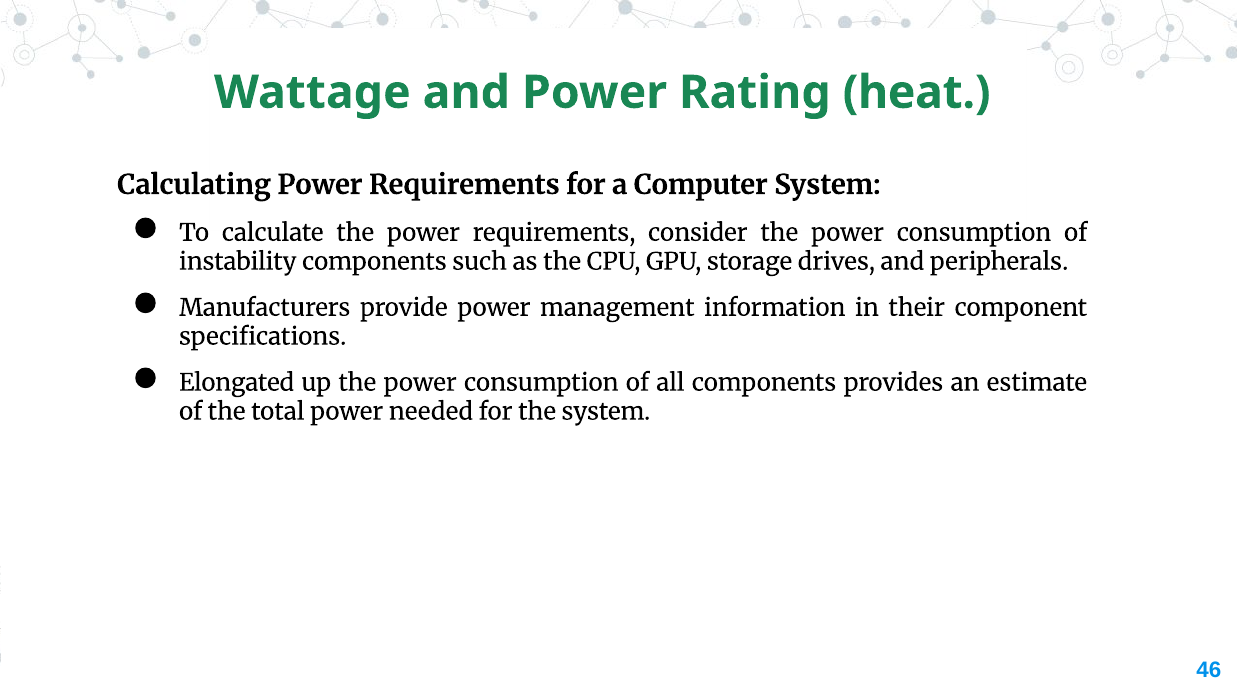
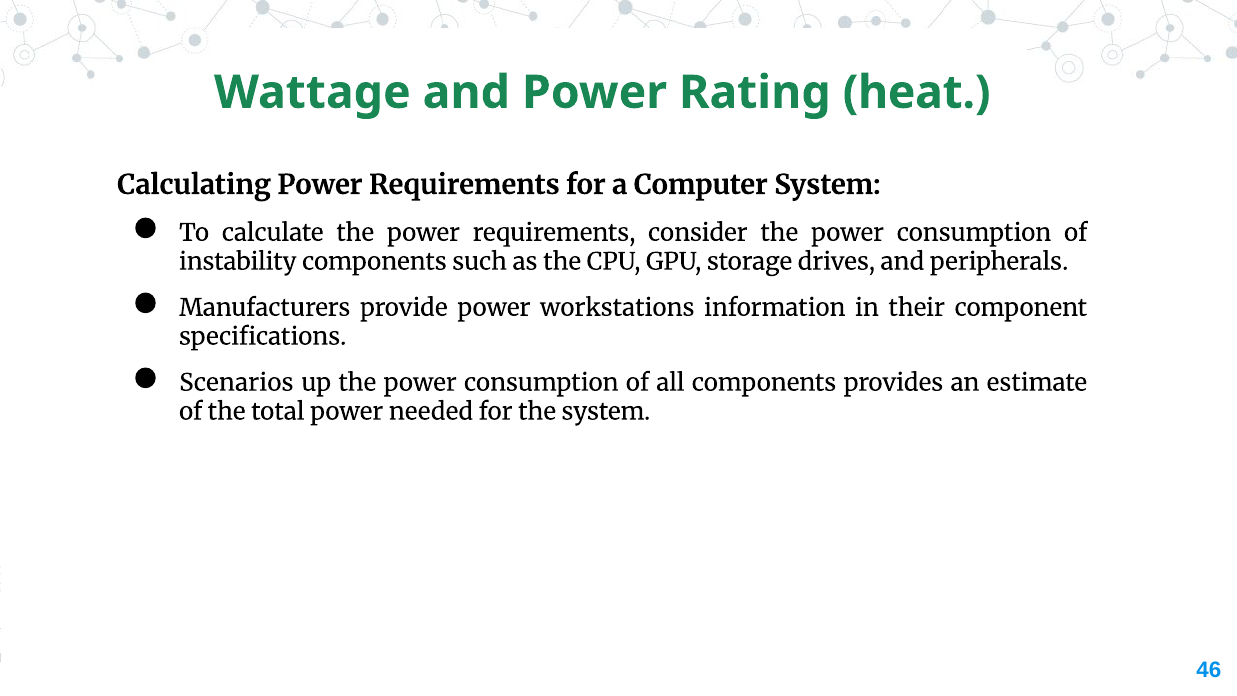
management: management -> workstations
Elongated: Elongated -> Scenarios
